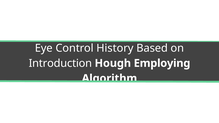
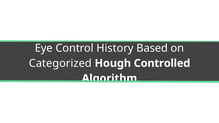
Introduction: Introduction -> Categorized
Employing: Employing -> Controlled
